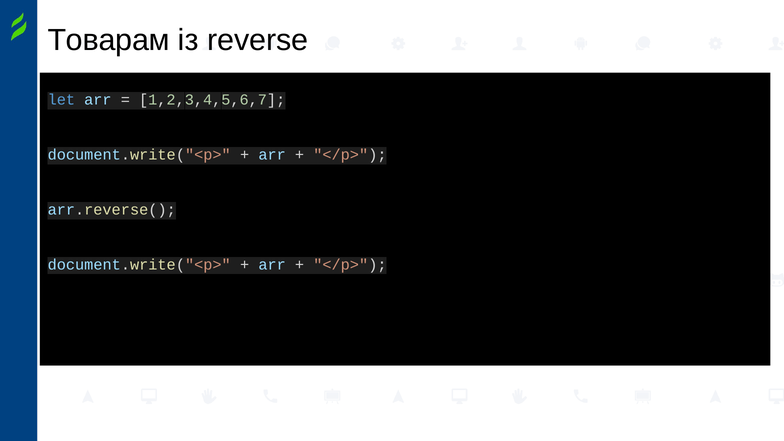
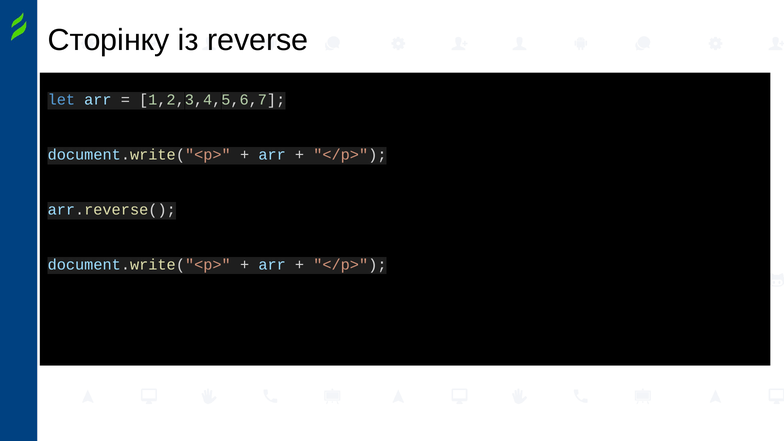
Товарам: Товарам -> Сторінку
